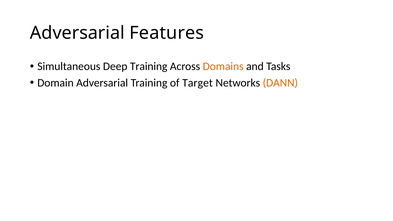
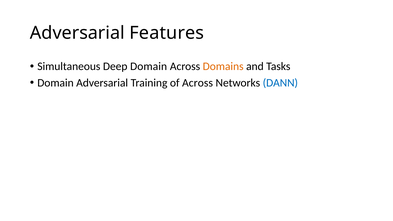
Deep Training: Training -> Domain
of Target: Target -> Across
DANN colour: orange -> blue
